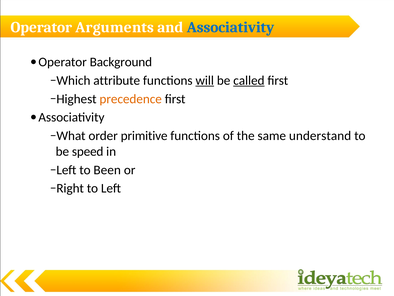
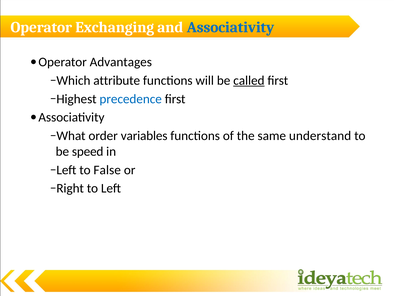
Arguments: Arguments -> Exchanging
Background: Background -> Advantages
will underline: present -> none
precedence colour: orange -> blue
primitive: primitive -> variables
Been: Been -> False
